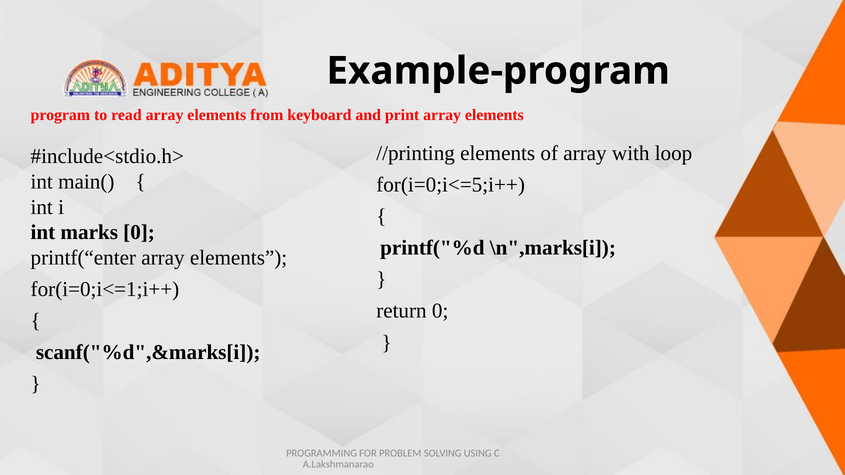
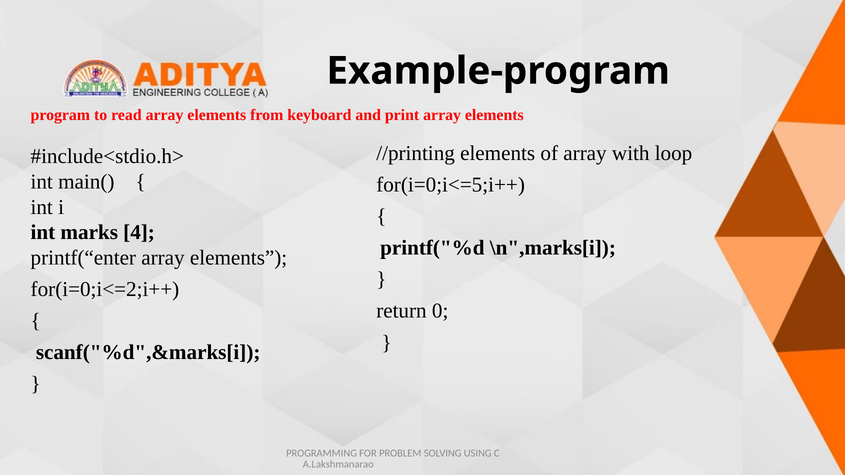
marks 0: 0 -> 4
for(i=0;i<=1;i++: for(i=0;i<=1;i++ -> for(i=0;i<=2;i++
